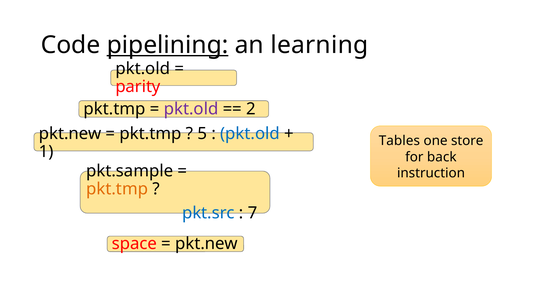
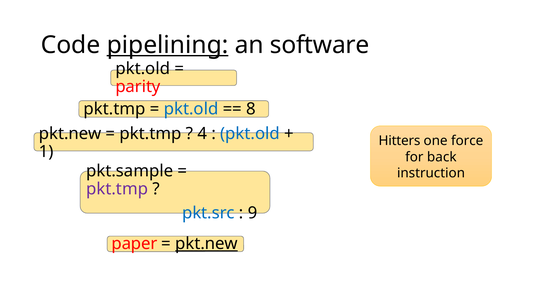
learning: learning -> software
pkt.old at (191, 109) colour: purple -> blue
2: 2 -> 8
5: 5 -> 4
Tables: Tables -> Hitters
store: store -> force
pkt.tmp at (117, 189) colour: orange -> purple
7: 7 -> 9
space: space -> paper
pkt.new at (206, 244) underline: none -> present
